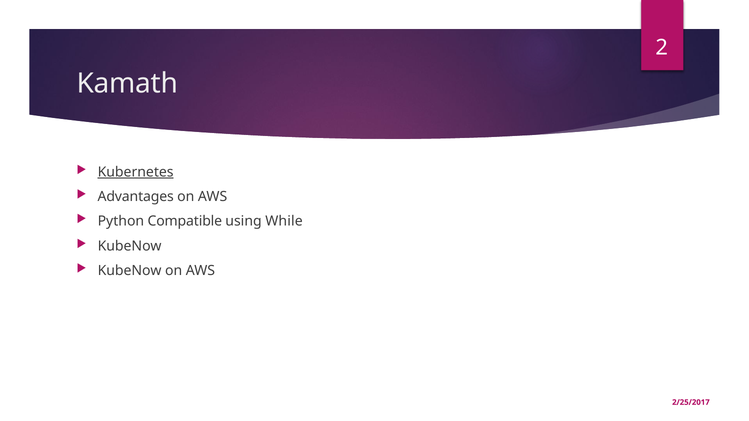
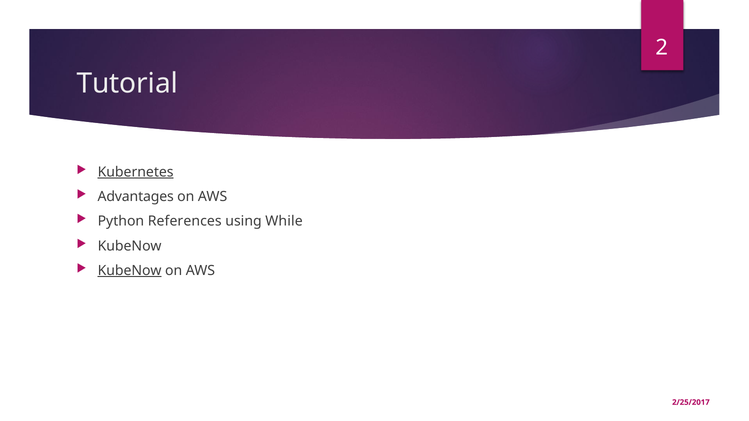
Kamath: Kamath -> Tutorial
Compatible: Compatible -> References
KubeNow at (130, 271) underline: none -> present
